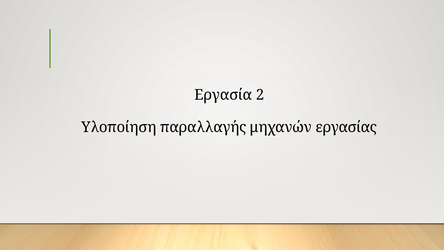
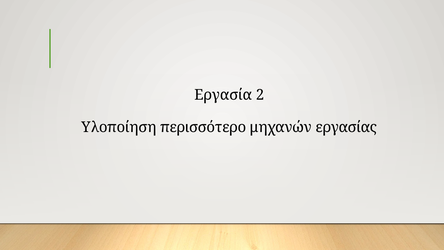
παραλλαγής: παραλλαγής -> περισσότερο
